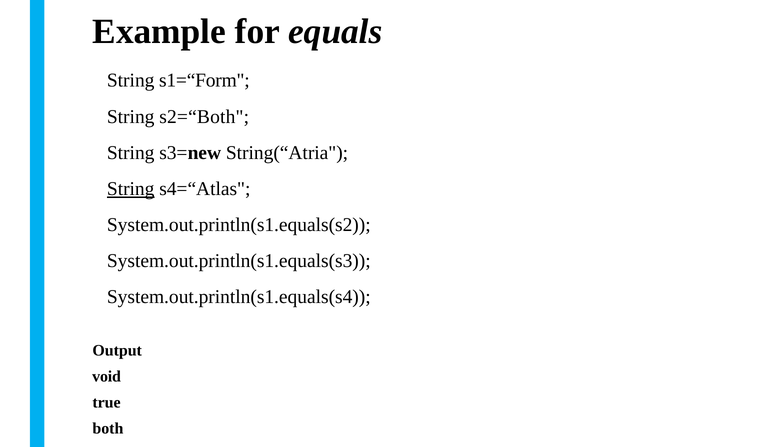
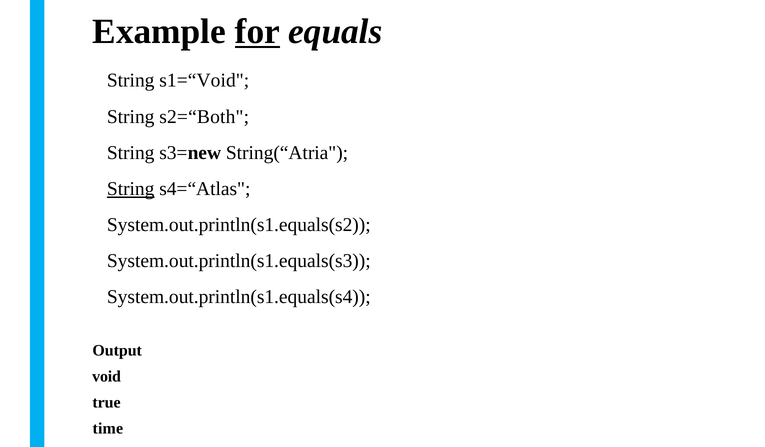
for underline: none -> present
s1=“Form: s1=“Form -> s1=“Void
both: both -> time
